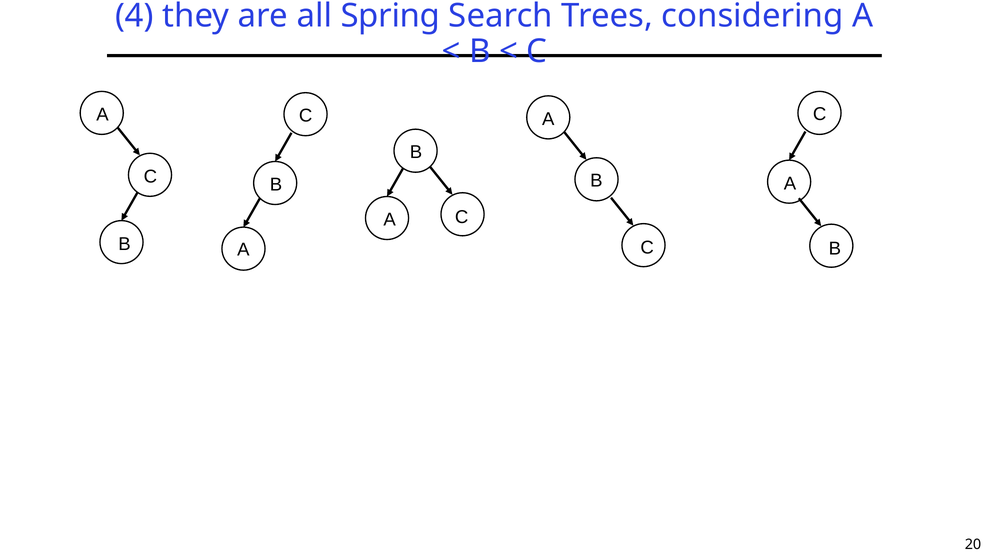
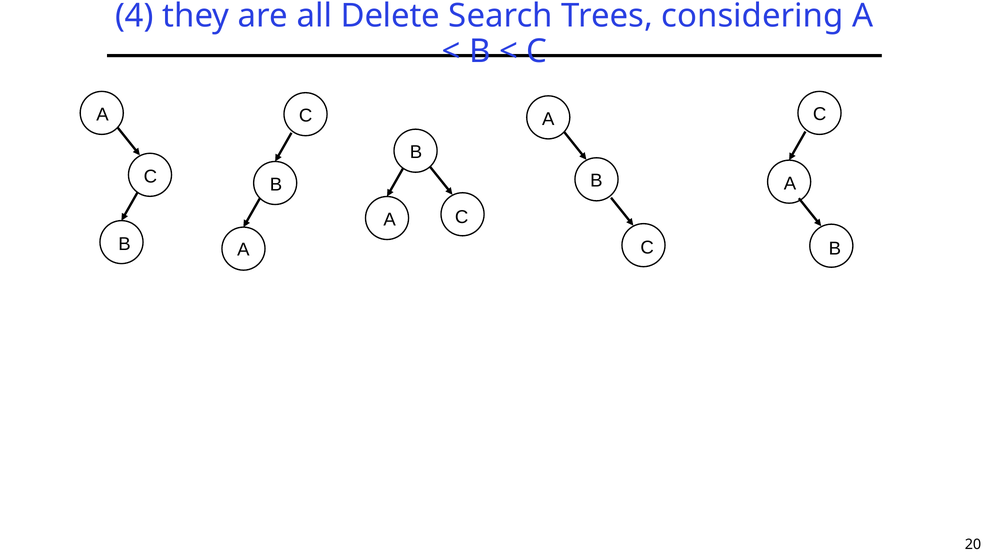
Spring: Spring -> Delete
